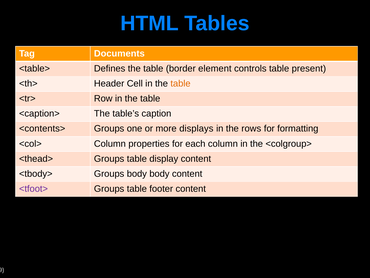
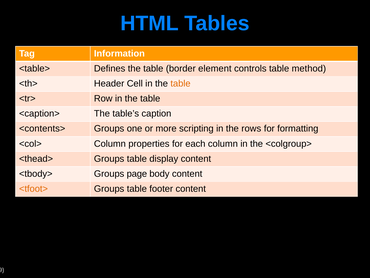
Documents: Documents -> Information
present: present -> method
displays: displays -> scripting
Groups body: body -> page
<tfoot> colour: purple -> orange
